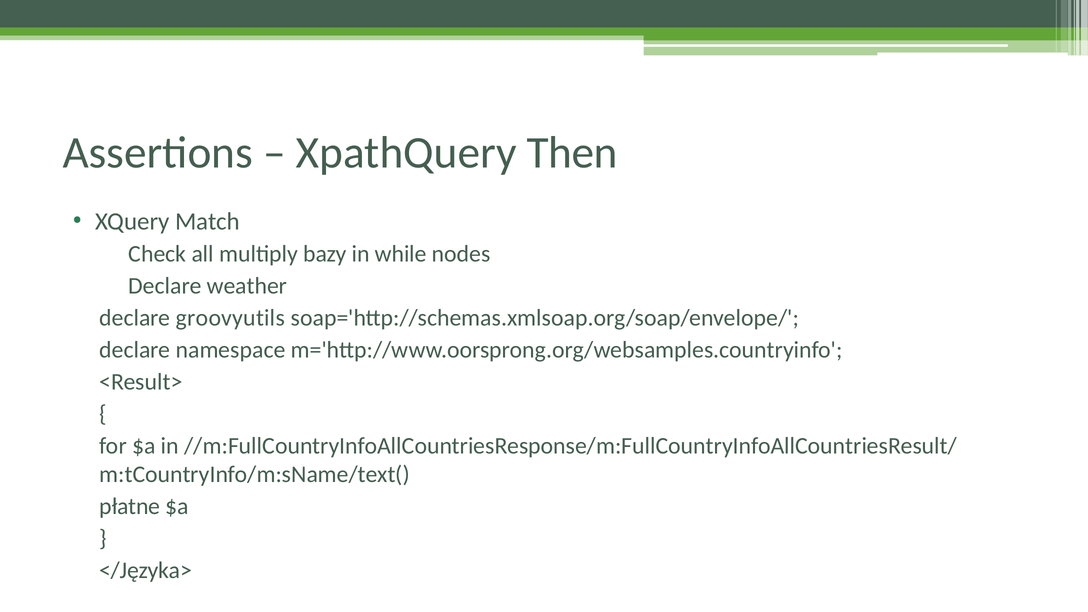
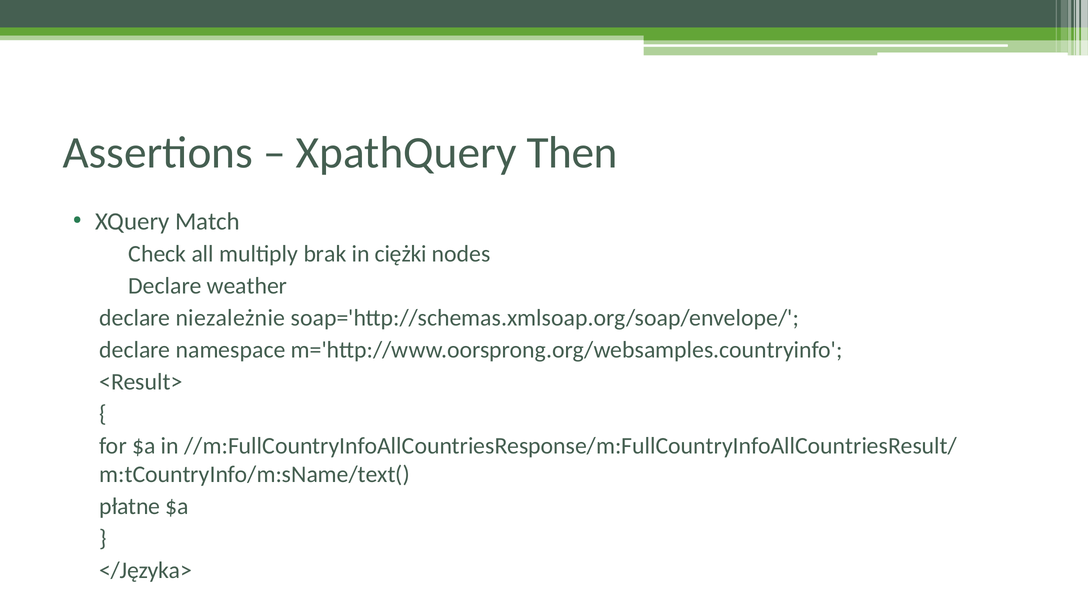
bazy: bazy -> brak
while: while -> ciężki
groovyutils: groovyutils -> niezależnie
